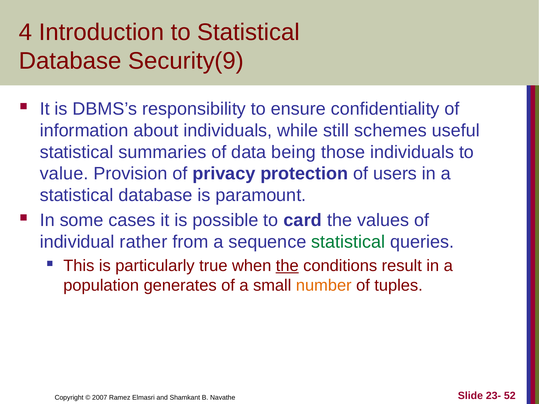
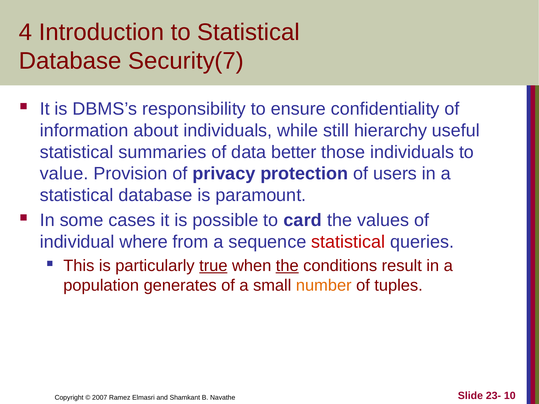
Security(9: Security(9 -> Security(7
schemes: schemes -> hierarchy
being: being -> better
rather: rather -> where
statistical at (348, 242) colour: green -> red
true underline: none -> present
52: 52 -> 10
